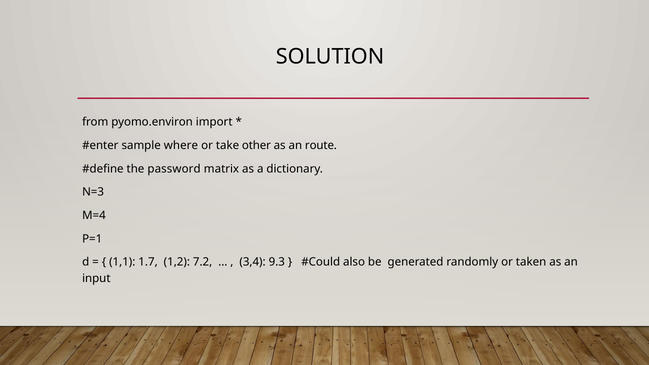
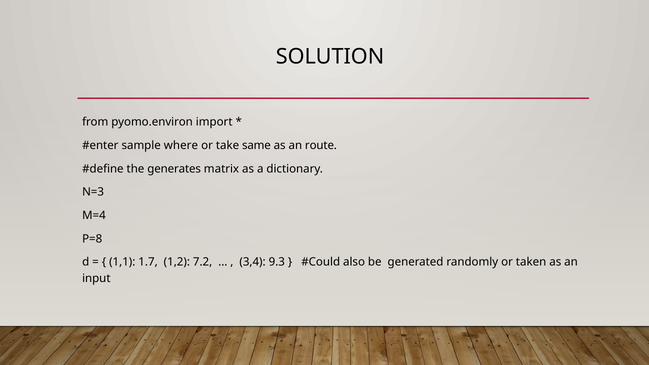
other: other -> same
password: password -> generates
P=1: P=1 -> P=8
